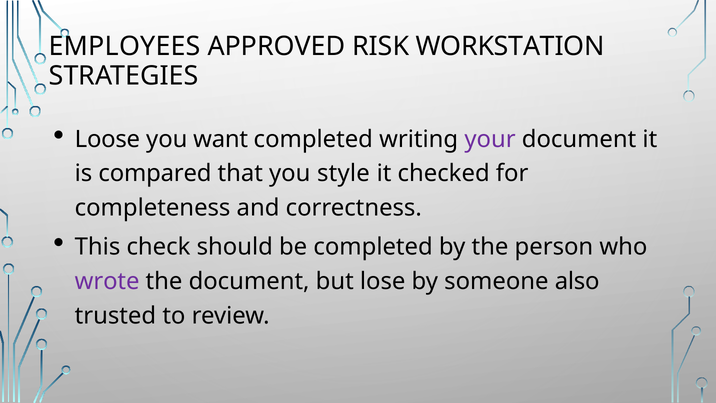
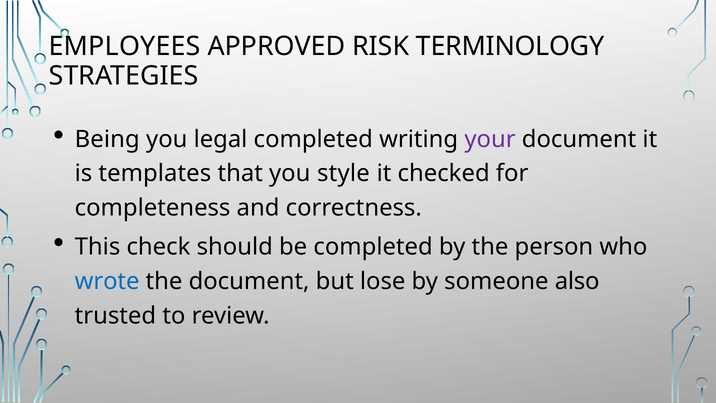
WORKSTATION: WORKSTATION -> TERMINOLOGY
Loose: Loose -> Being
want: want -> legal
compared: compared -> templates
wrote colour: purple -> blue
